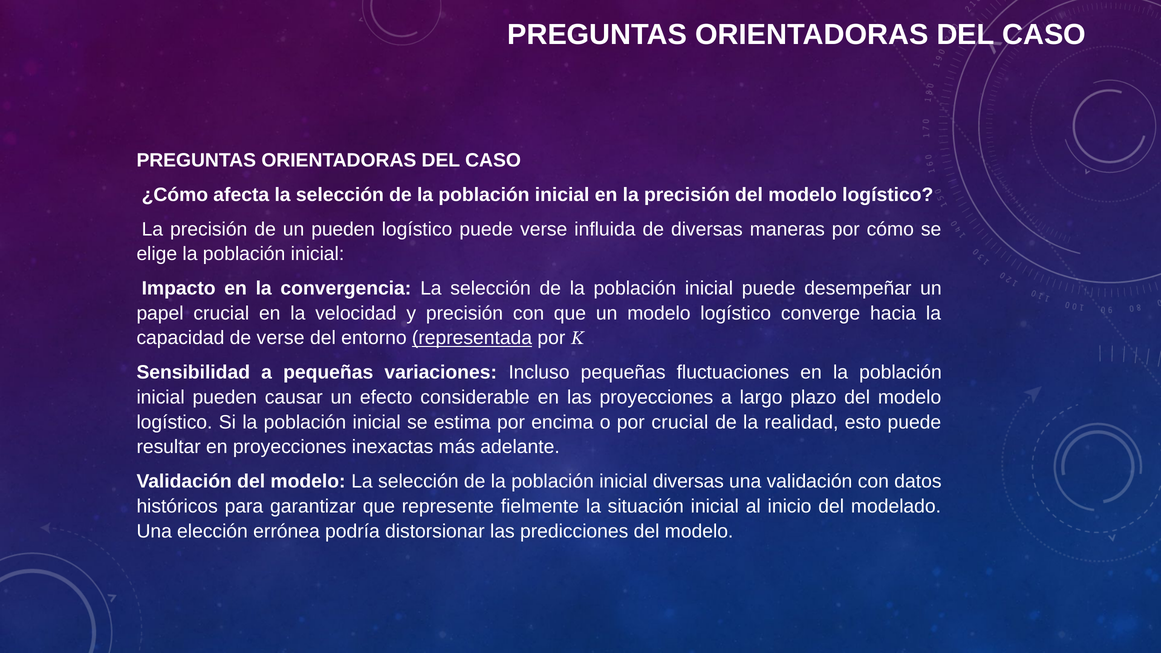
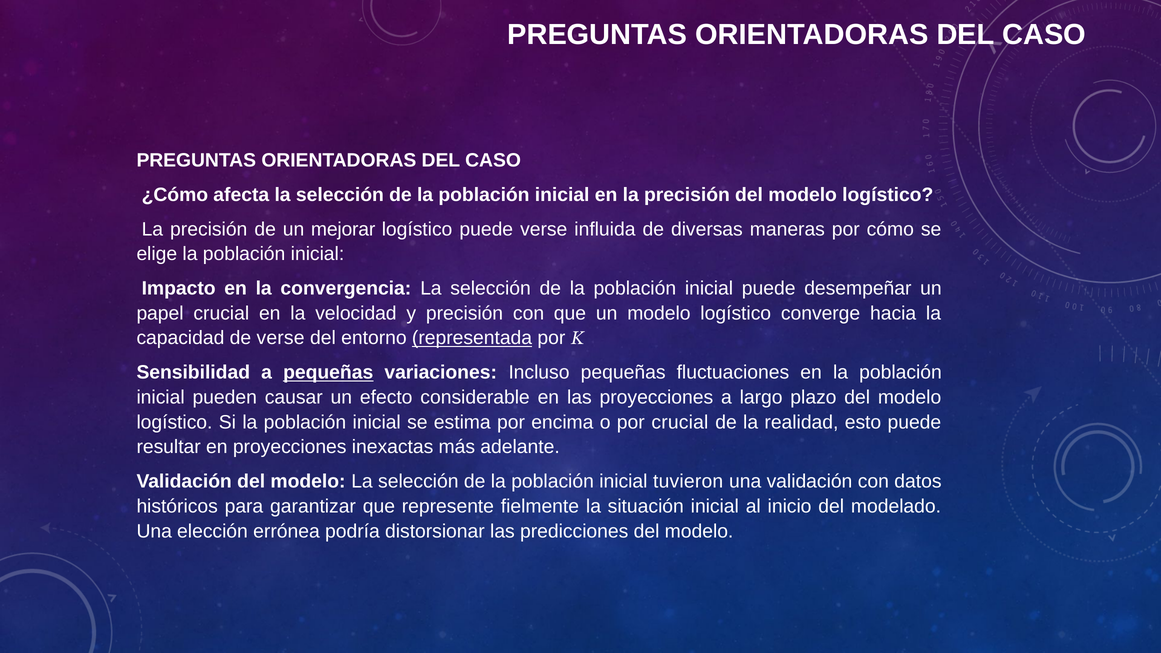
un pueden: pueden -> mejorar
pequeñas at (328, 373) underline: none -> present
inicial diversas: diversas -> tuvieron
